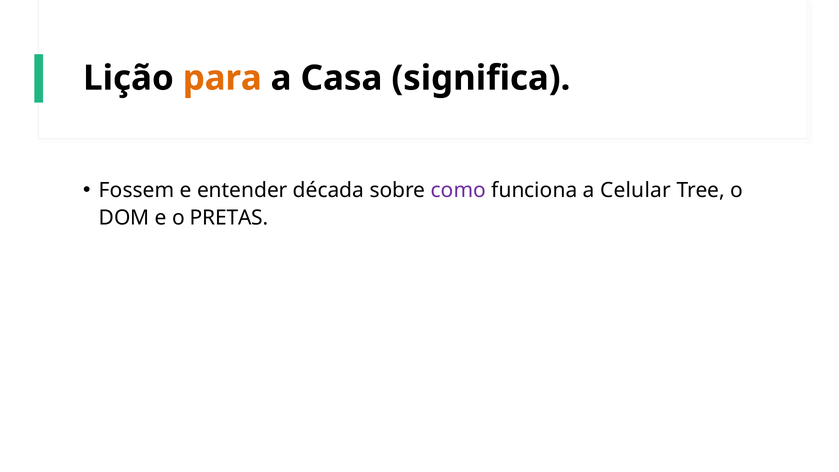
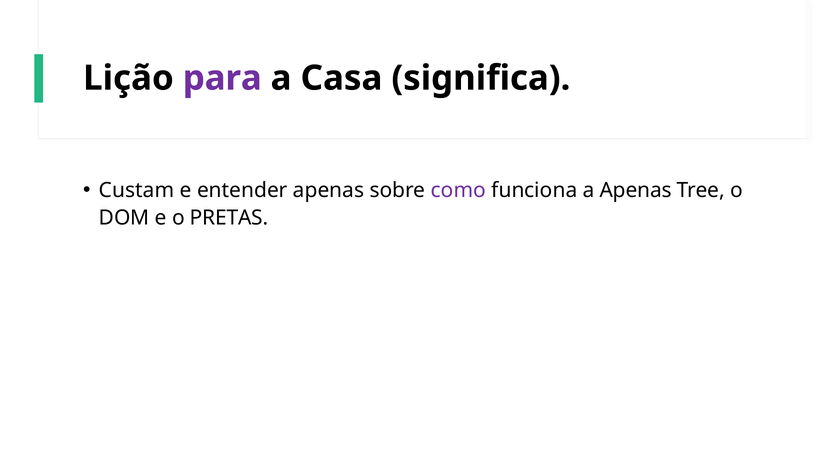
para colour: orange -> purple
Fossem: Fossem -> Custam
entender década: década -> apenas
a Celular: Celular -> Apenas
